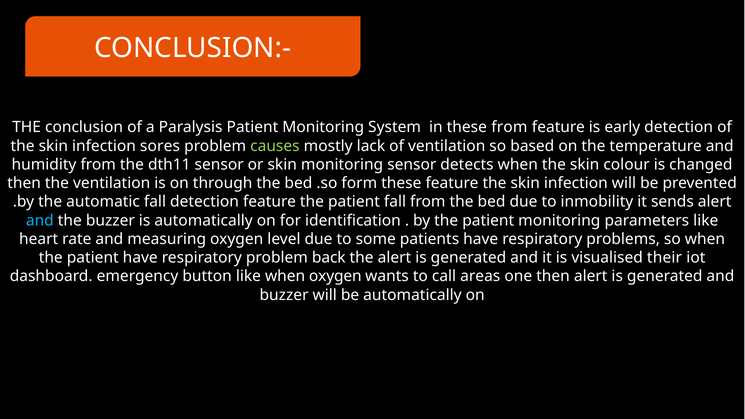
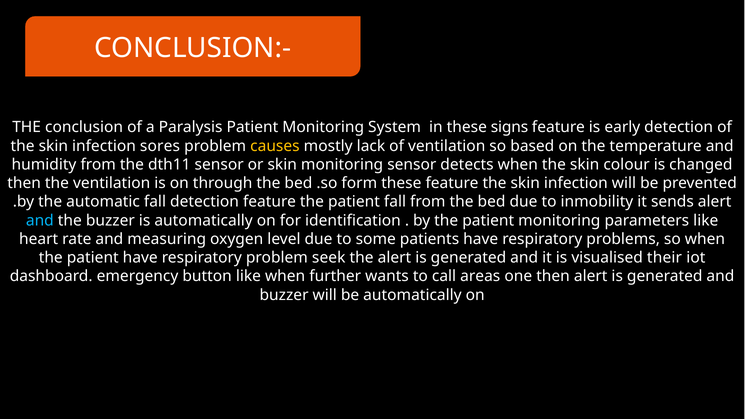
these from: from -> signs
causes colour: light green -> yellow
back: back -> seek
when oxygen: oxygen -> further
